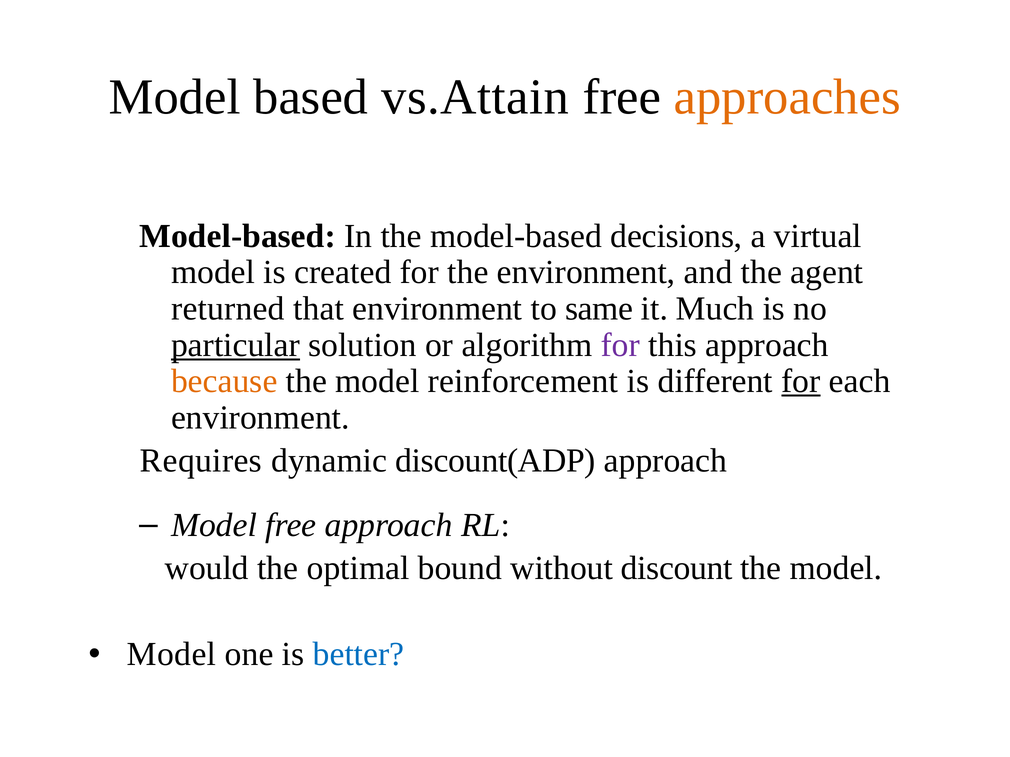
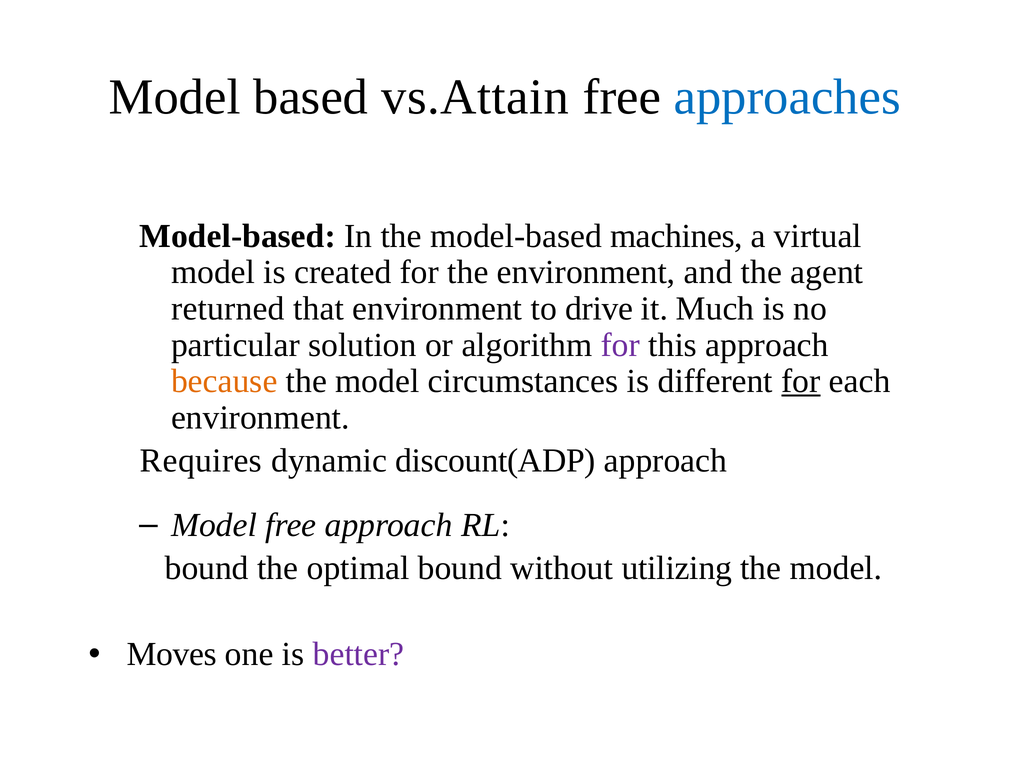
approaches colour: orange -> blue
decisions: decisions -> machines
same: same -> drive
particular underline: present -> none
reinforcement: reinforcement -> circumstances
would at (207, 569): would -> bound
discount: discount -> utilizing
Model at (172, 655): Model -> Moves
better colour: blue -> purple
